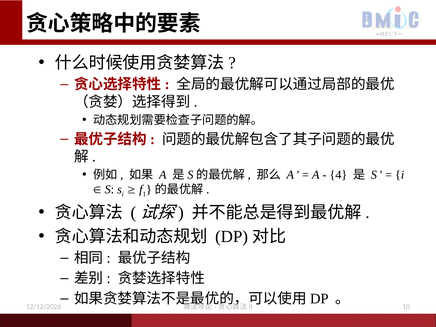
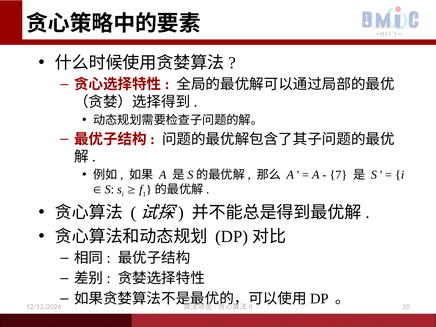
4: 4 -> 7
